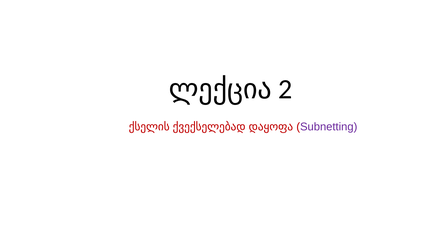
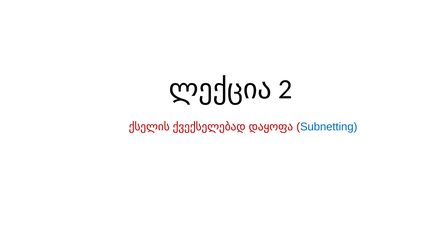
Subnetting colour: purple -> blue
